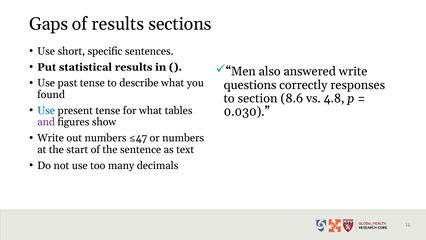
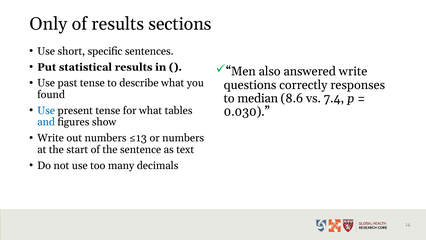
Gaps: Gaps -> Only
section: section -> median
4.8: 4.8 -> 7.4
and colour: purple -> blue
≤47: ≤47 -> ≤13
